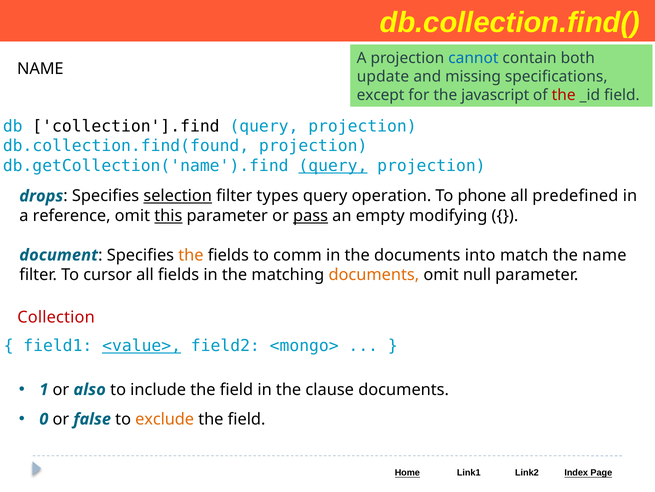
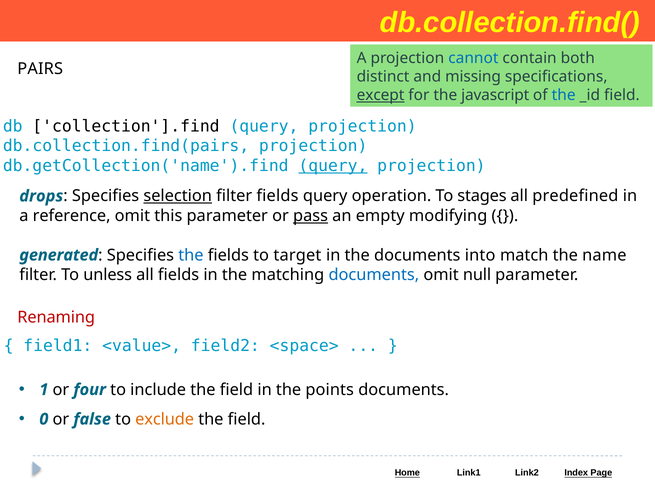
NAME at (40, 69): NAME -> PAIRS
update: update -> distinct
except underline: none -> present
the at (564, 95) colour: red -> blue
db.collection.find(found: db.collection.find(found -> db.collection.find(pairs
filter types: types -> fields
phone: phone -> stages
this underline: present -> none
document: document -> generated
the at (191, 255) colour: orange -> blue
comm: comm -> target
cursor: cursor -> unless
documents at (374, 274) colour: orange -> blue
Collection: Collection -> Renaming
<value> underline: present -> none
<mongo>: <mongo> -> <space>
also: also -> four
clause: clause -> points
